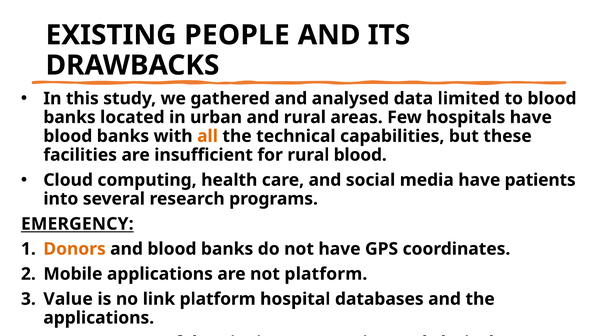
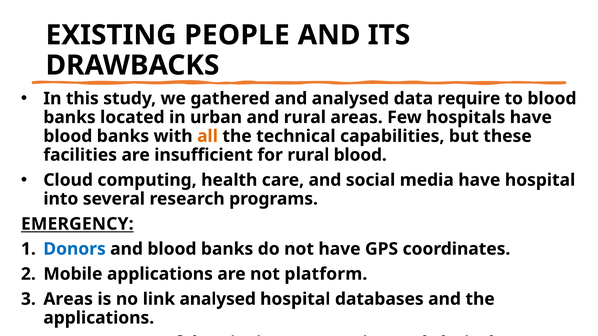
data limited: limited -> require
have patients: patients -> hospital
Donors colour: orange -> blue
Value at (68, 299): Value -> Areas
link platform: platform -> analysed
